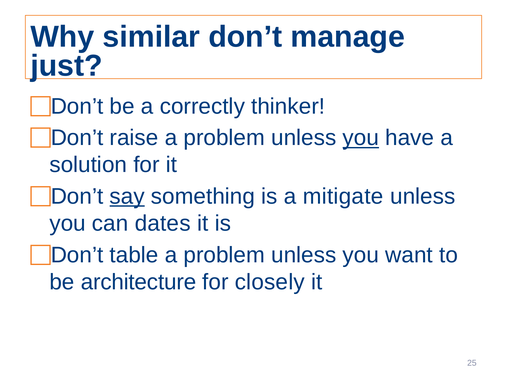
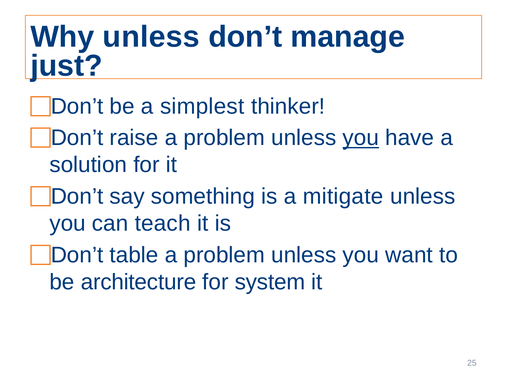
Why similar: similar -> unless
correctly: correctly -> simplest
say underline: present -> none
dates: dates -> teach
closely: closely -> system
